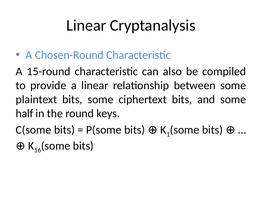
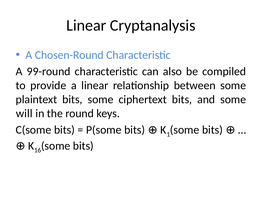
15-round: 15-round -> 99-round
half: half -> will
